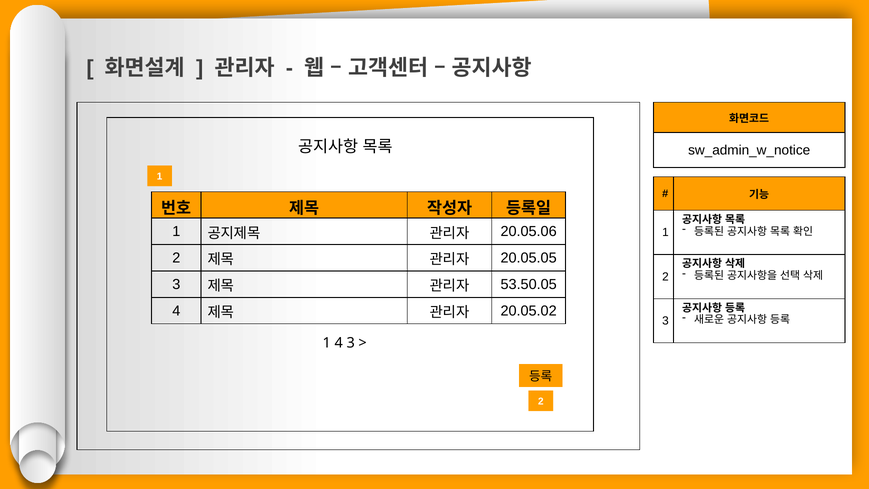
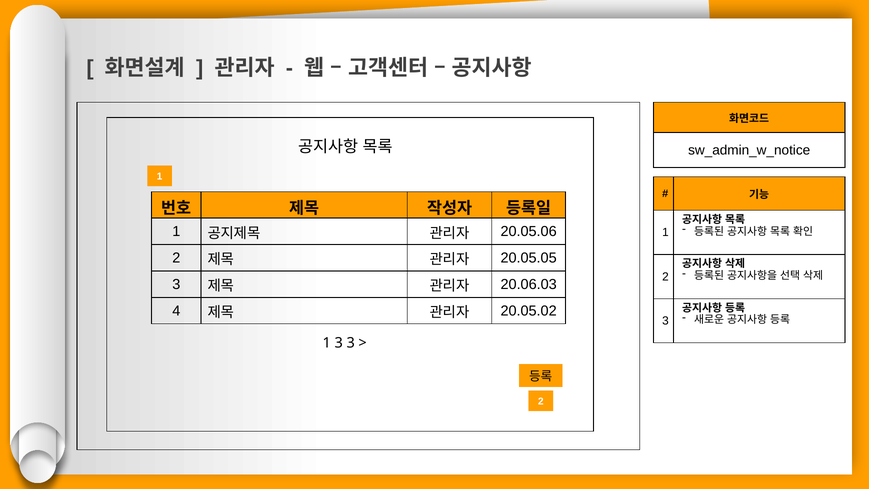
53.50.05: 53.50.05 -> 20.06.03
1 4: 4 -> 3
